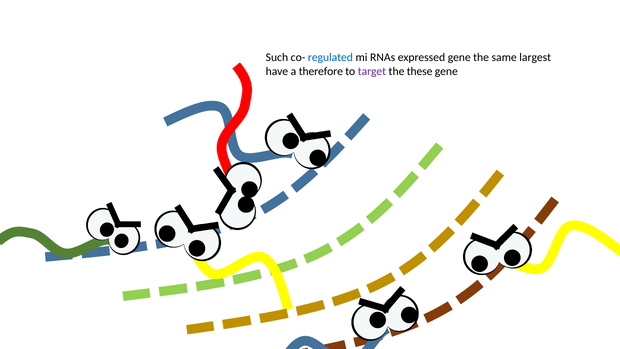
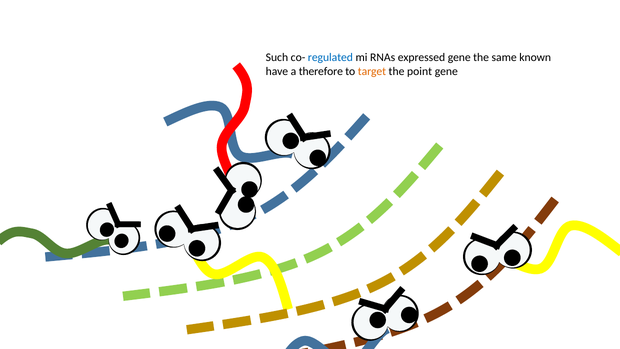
largest: largest -> known
target colour: purple -> orange
these: these -> point
